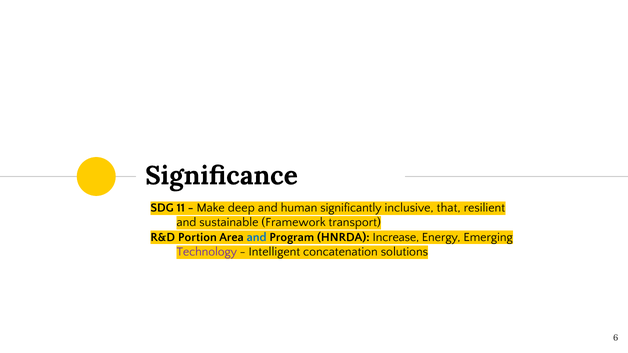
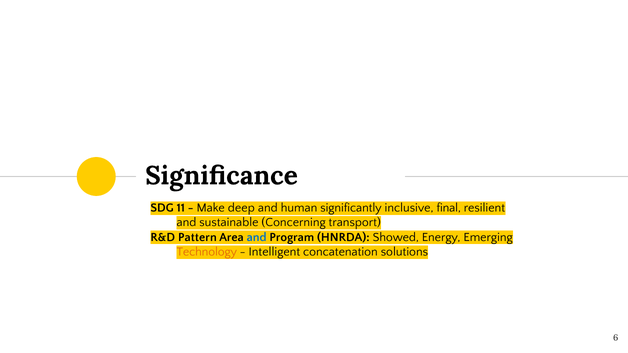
that: that -> final
Framework: Framework -> Concerning
Portion: Portion -> Pattern
Increase: Increase -> Showed
Technology colour: purple -> orange
